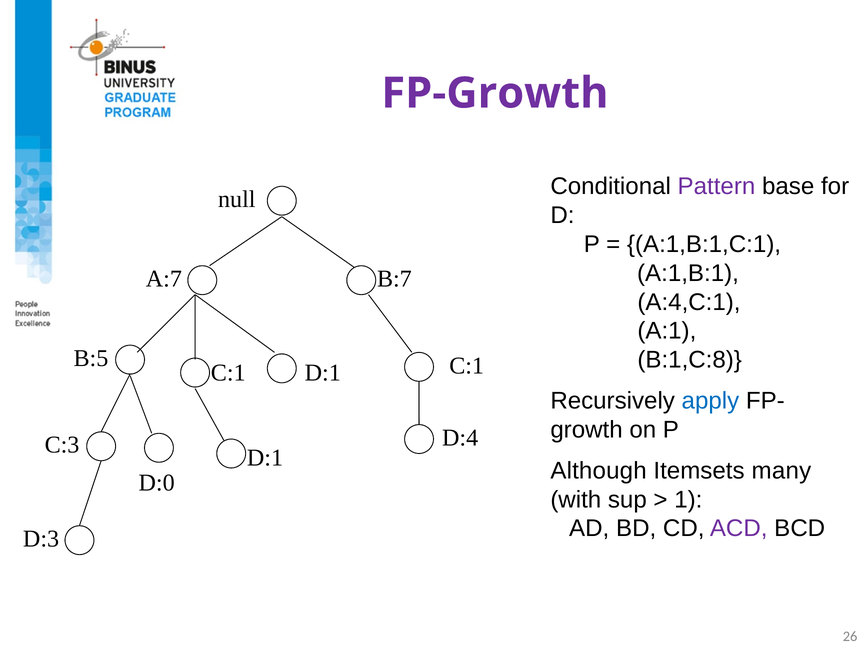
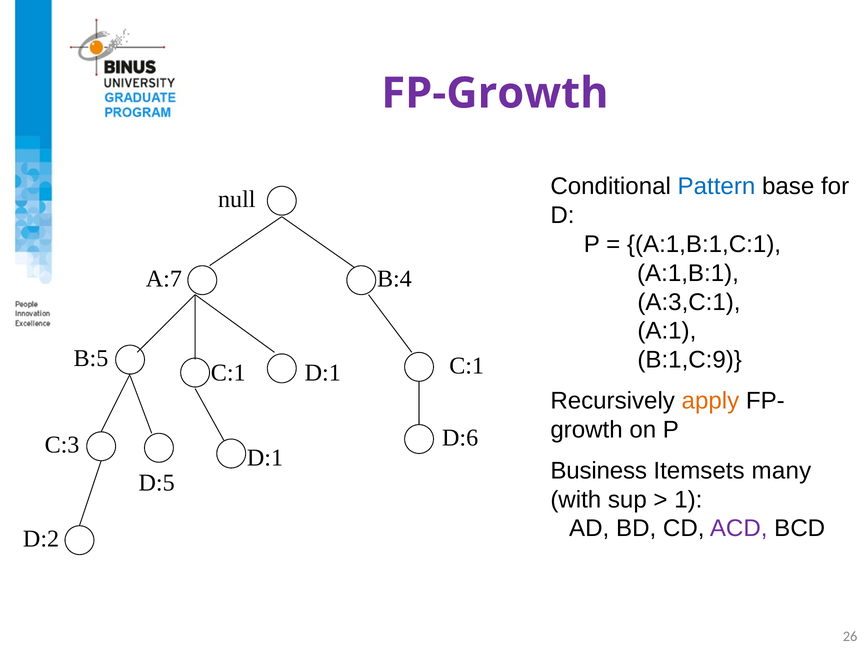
Pattern colour: purple -> blue
B:7: B:7 -> B:4
A:4,C:1: A:4,C:1 -> A:3,C:1
B:1,C:8: B:1,C:8 -> B:1,C:9
apply colour: blue -> orange
D:4: D:4 -> D:6
Although: Although -> Business
D:0: D:0 -> D:5
D:3: D:3 -> D:2
